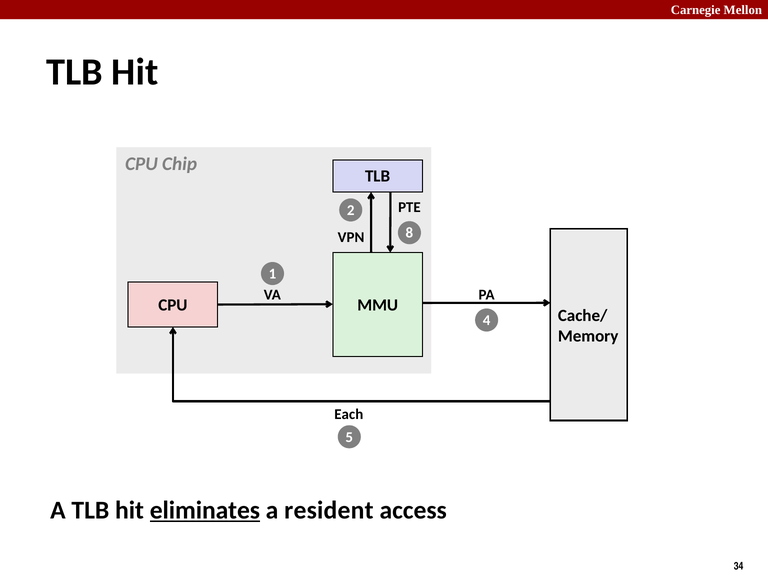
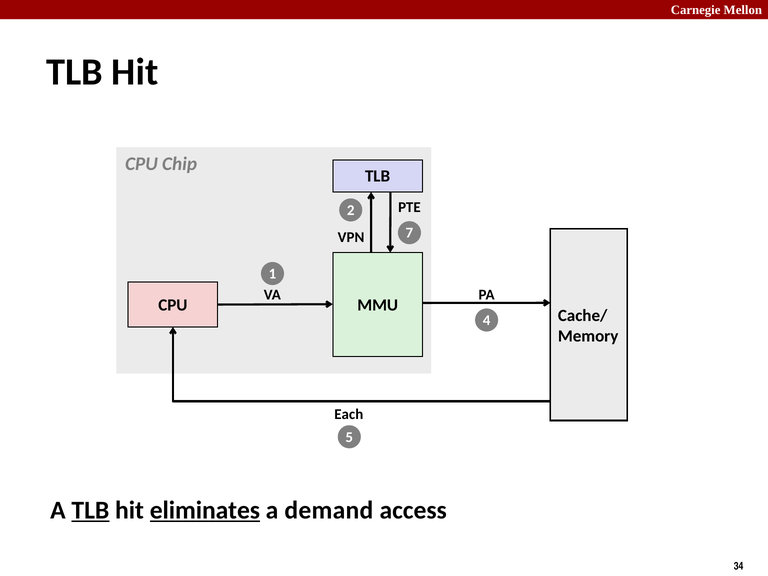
8: 8 -> 7
TLB at (90, 510) underline: none -> present
resident: resident -> demand
